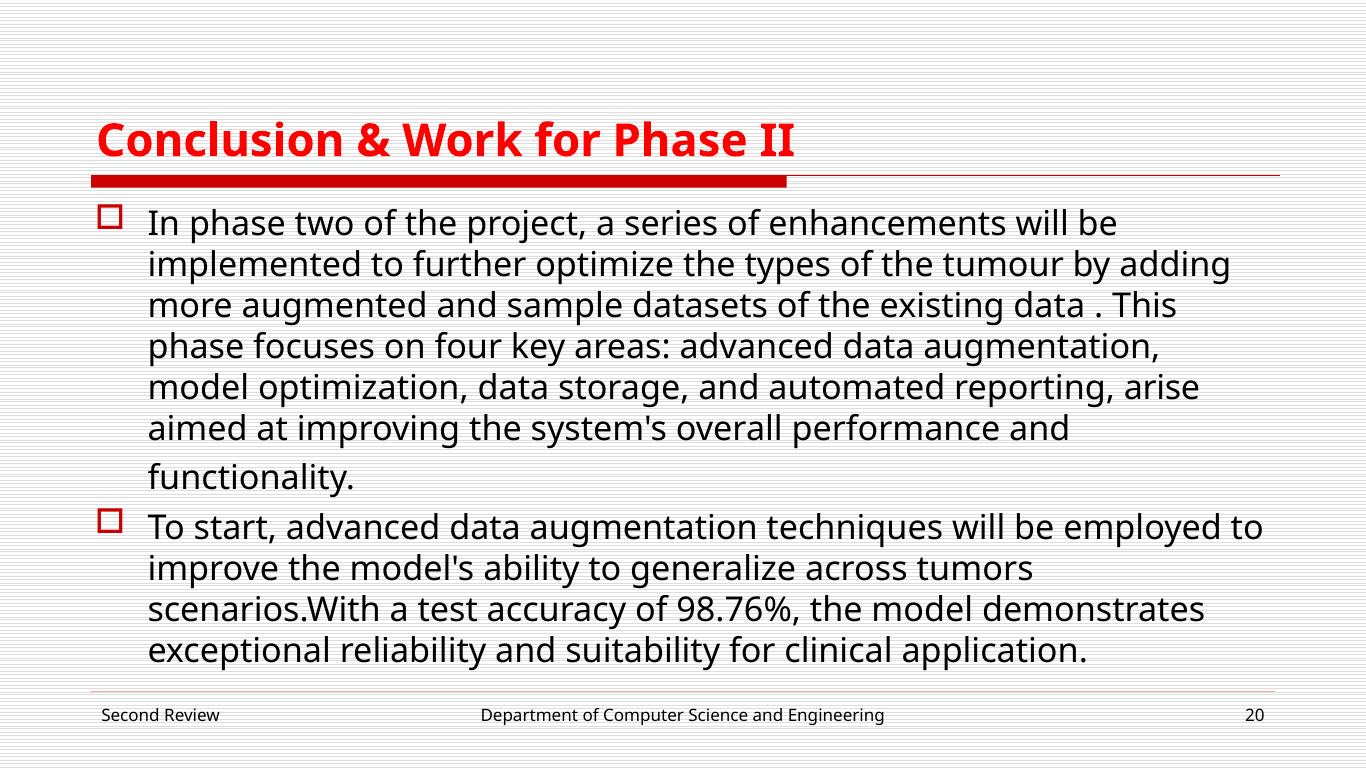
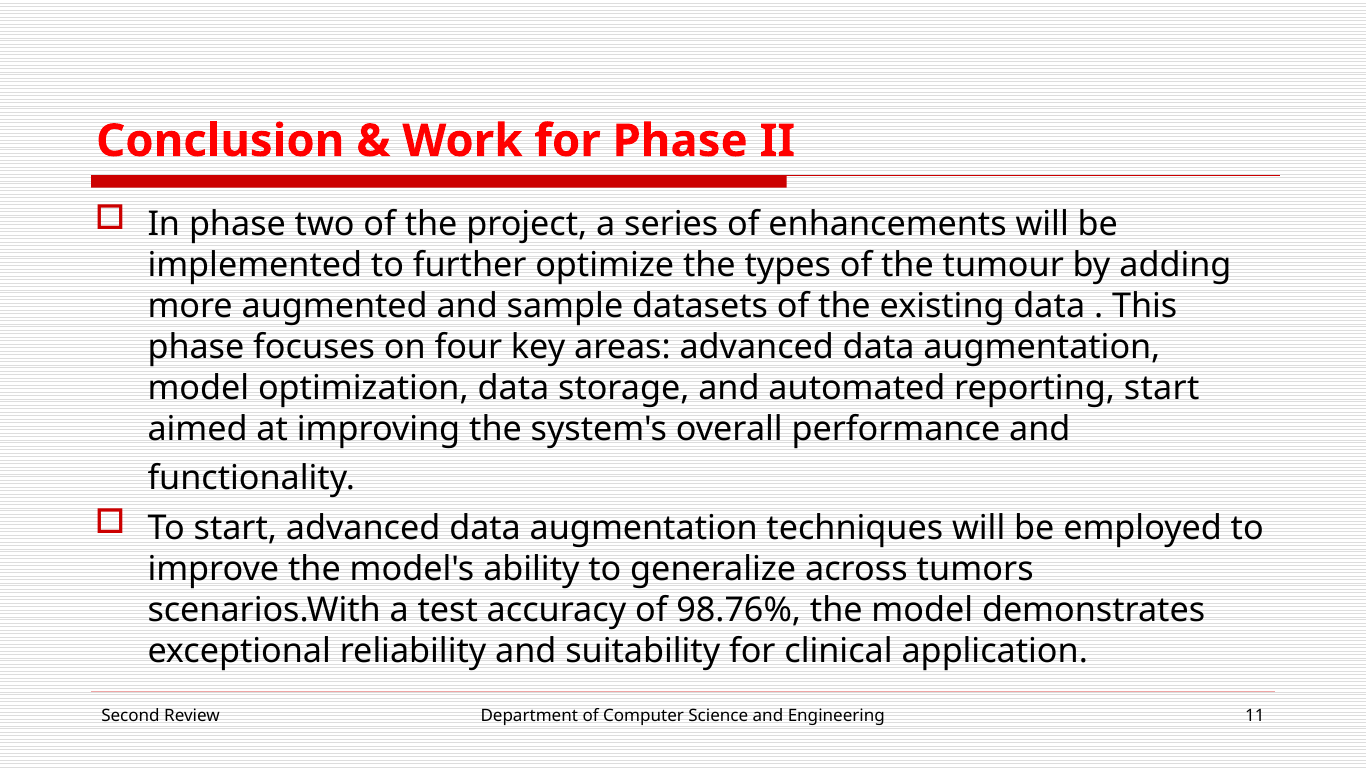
reporting arise: arise -> start
20: 20 -> 11
